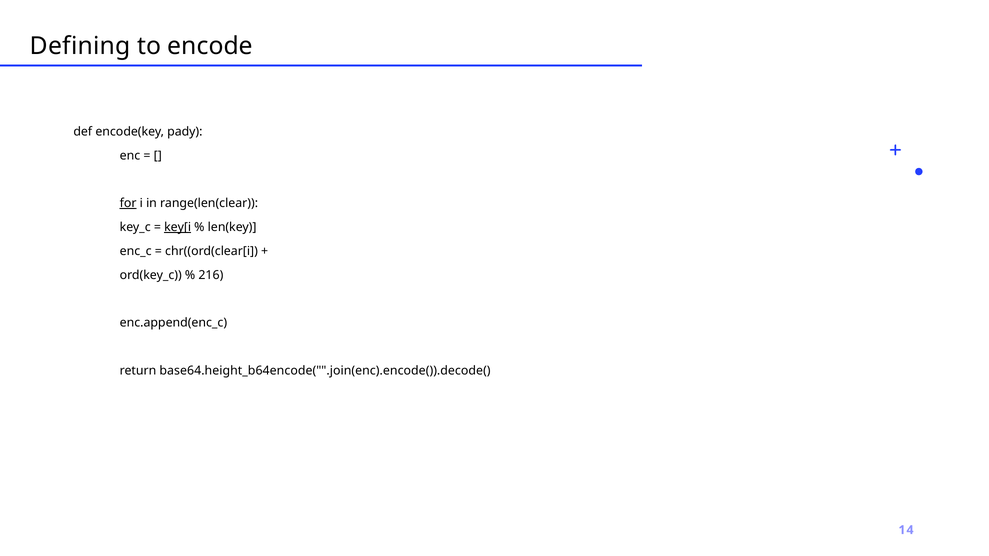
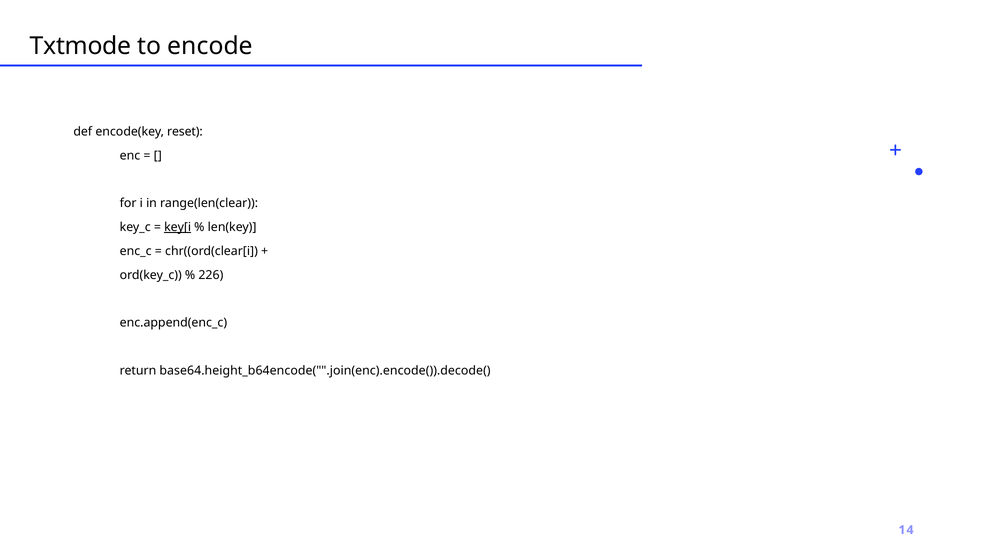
Defining: Defining -> Txtmode
pady: pady -> reset
for underline: present -> none
216: 216 -> 226
